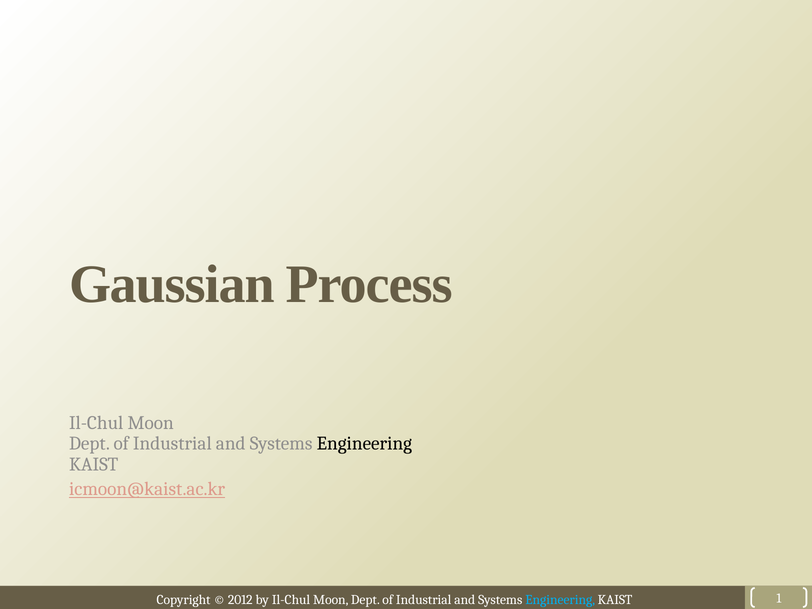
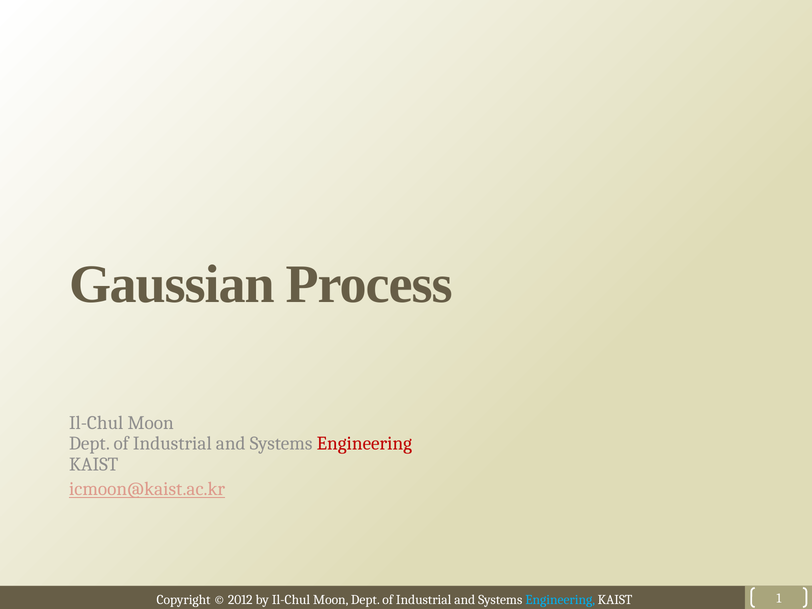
Engineering at (364, 444) colour: black -> red
